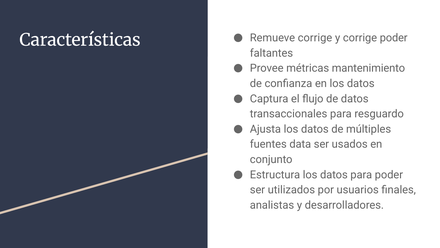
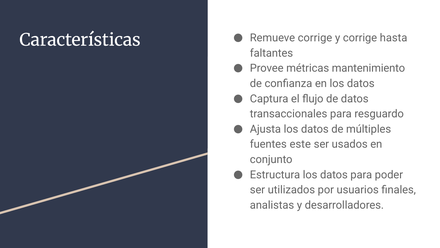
corrige poder: poder -> hasta
data: data -> este
